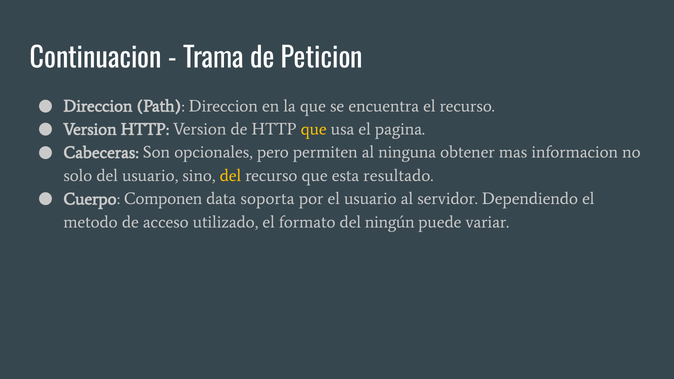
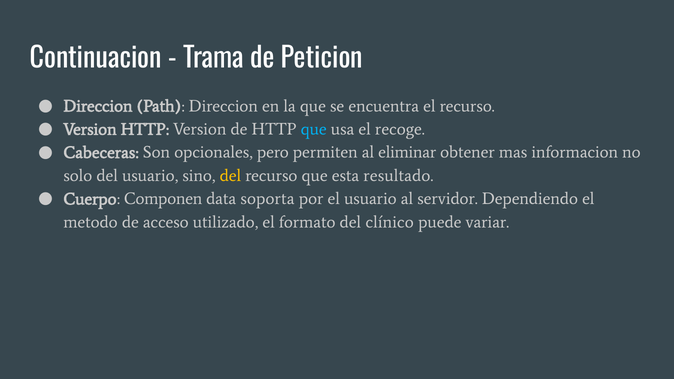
que at (314, 129) colour: yellow -> light blue
pagina: pagina -> recoge
ninguna: ninguna -> eliminar
ningún: ningún -> clínico
